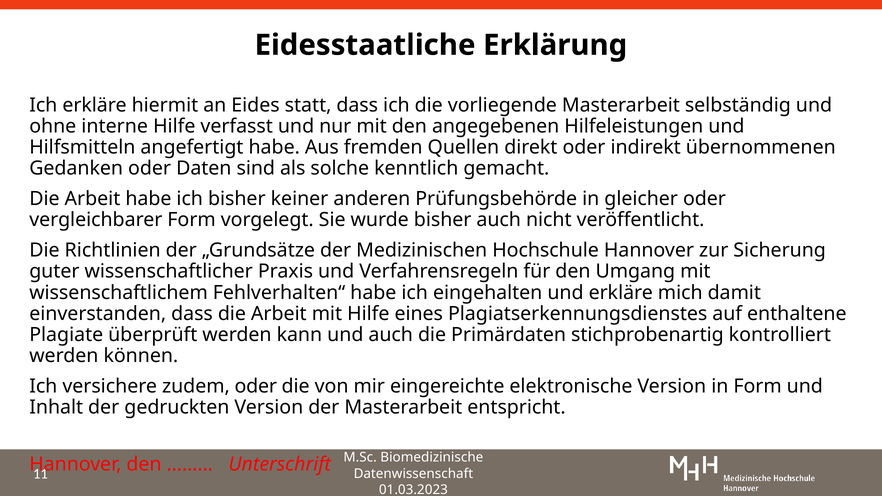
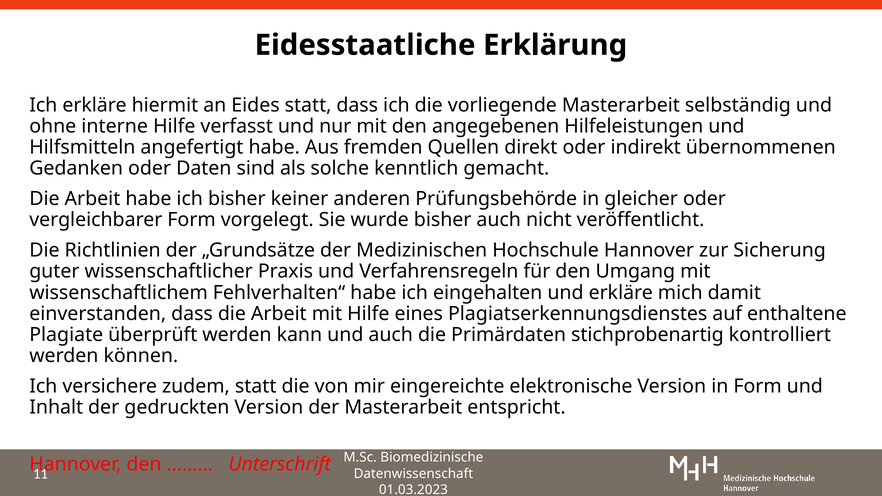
zudem oder: oder -> statt
